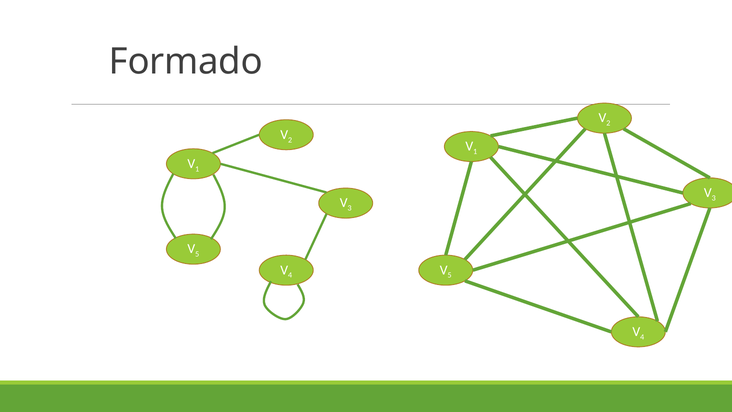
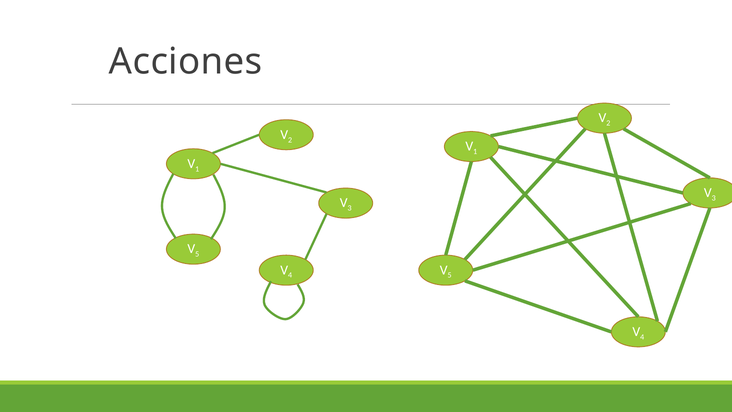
Formado: Formado -> Acciones
